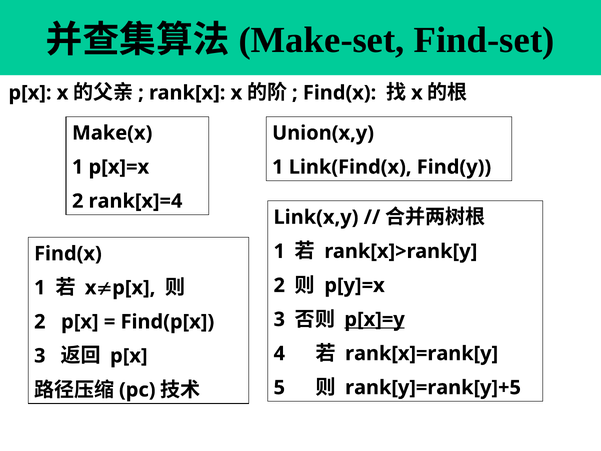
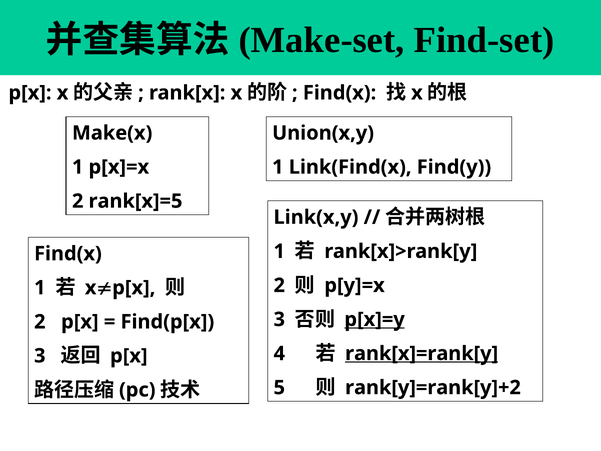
rank[x]=4: rank[x]=4 -> rank[x]=5
rank[x]=rank[y underline: none -> present
rank[y]=rank[y]+5: rank[y]=rank[y]+5 -> rank[y]=rank[y]+2
